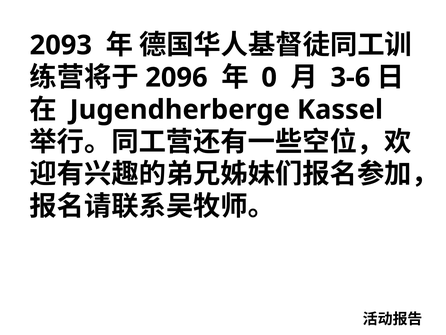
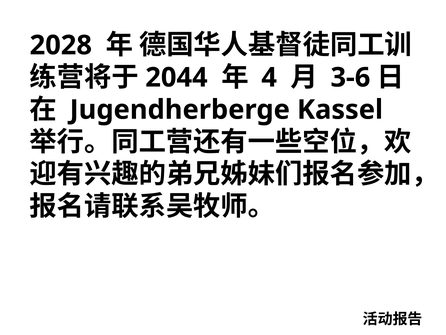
2093: 2093 -> 2028
2096: 2096 -> 2044
0: 0 -> 4
